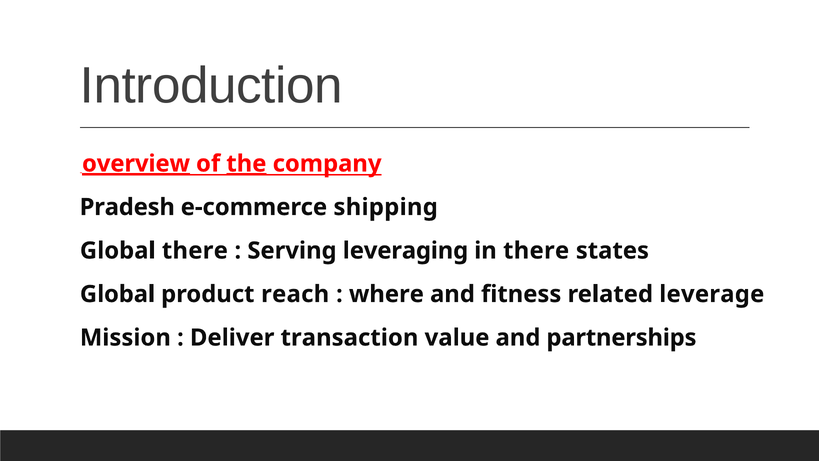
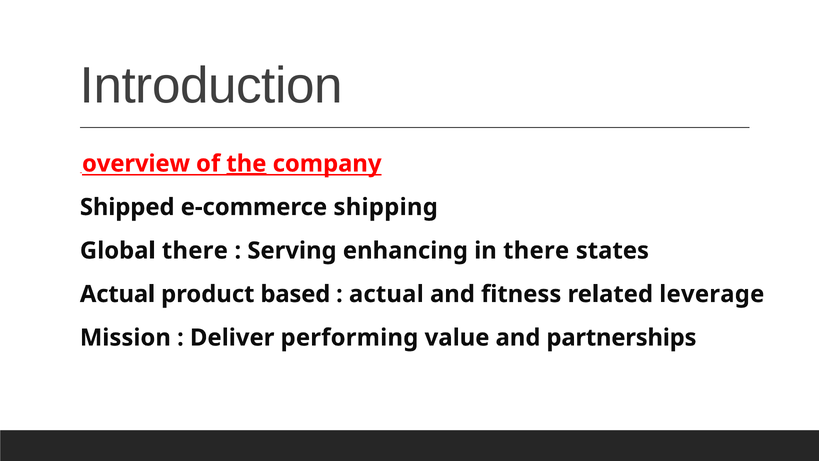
overview underline: present -> none
Pradesh: Pradesh -> Shipped
leveraging: leveraging -> enhancing
Global at (117, 294): Global -> Actual
reach: reach -> based
where at (386, 294): where -> actual
transaction: transaction -> performing
